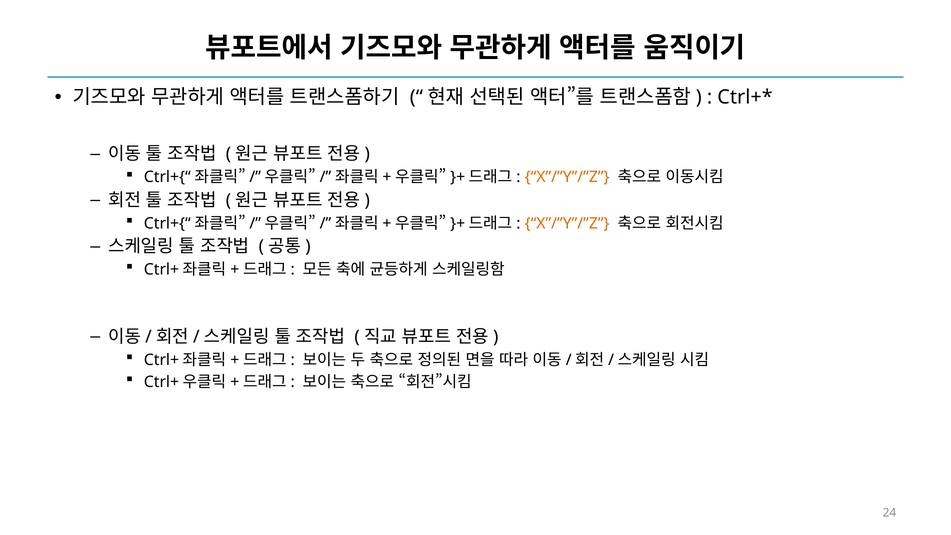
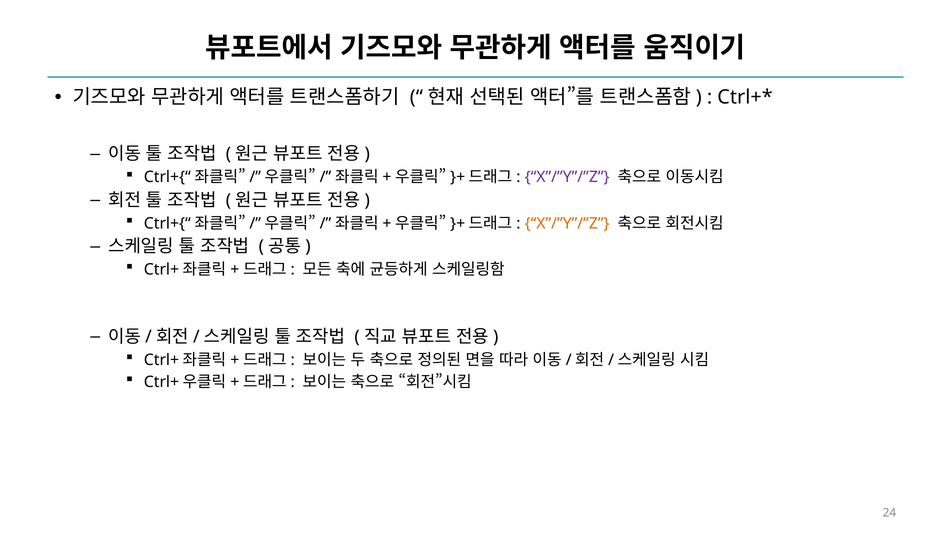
X”/”Y”/”Z at (567, 177) colour: orange -> purple
